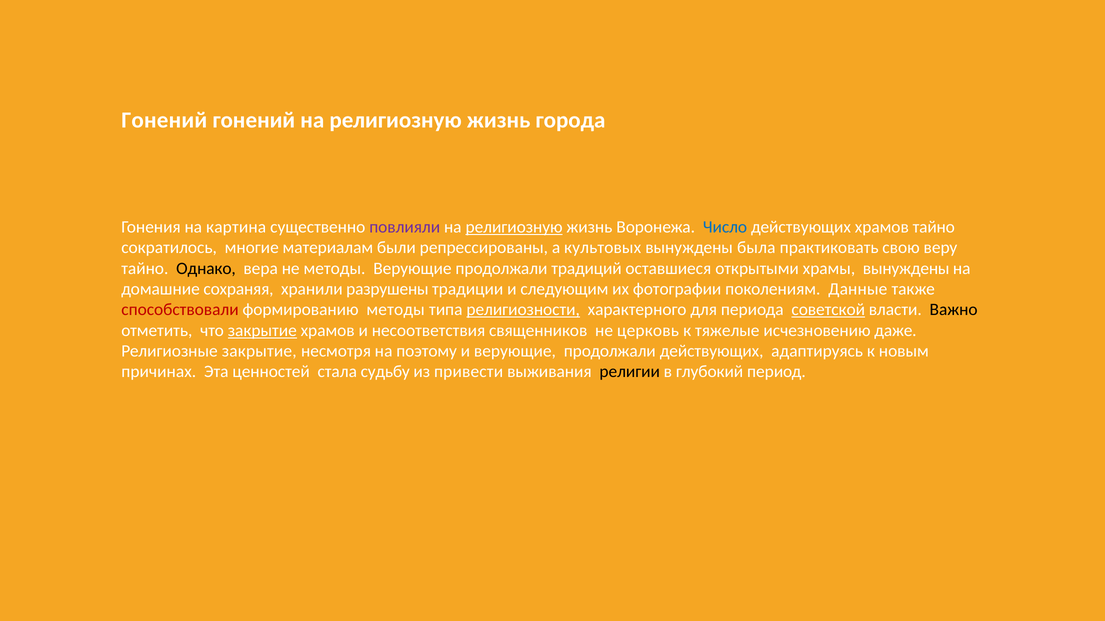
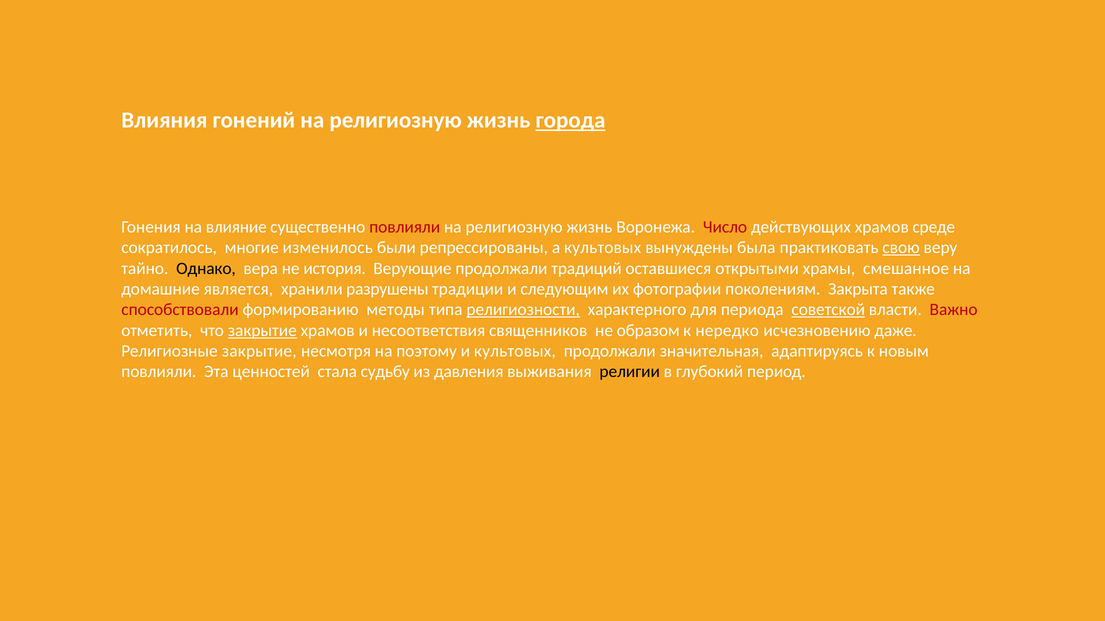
Гонений at (164, 121): Гонений -> Влияния
города underline: none -> present
картина: картина -> влияние
повлияли at (405, 227) colour: purple -> red
религиозную at (514, 227) underline: present -> none
Число colour: blue -> red
храмов тайно: тайно -> среде
материалам: материалам -> изменилось
свою underline: none -> present
не методы: методы -> история
храмы вынуждены: вынуждены -> смешанное
сохраняя: сохраняя -> является
Данные: Данные -> Закрыта
Важно colour: black -> red
церковь: церковь -> образом
тяжелые: тяжелые -> нередко
и верующие: верующие -> культовых
продолжали действующих: действующих -> значительная
причинах at (159, 372): причинах -> повлияли
привести: привести -> давления
